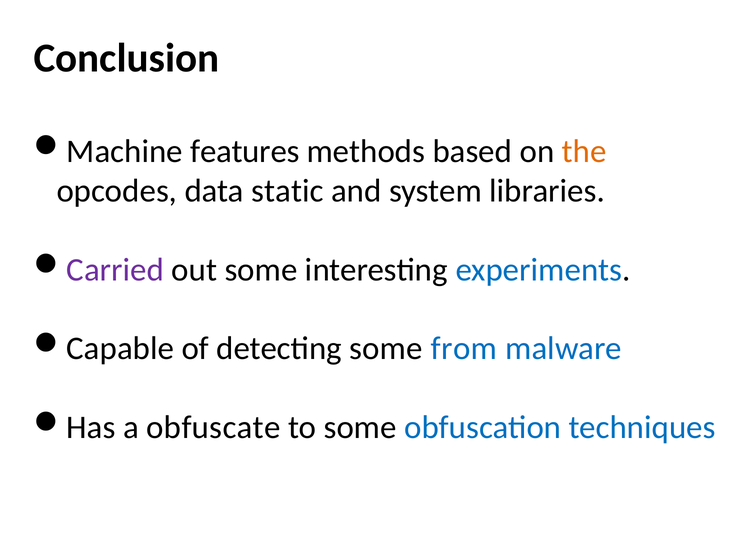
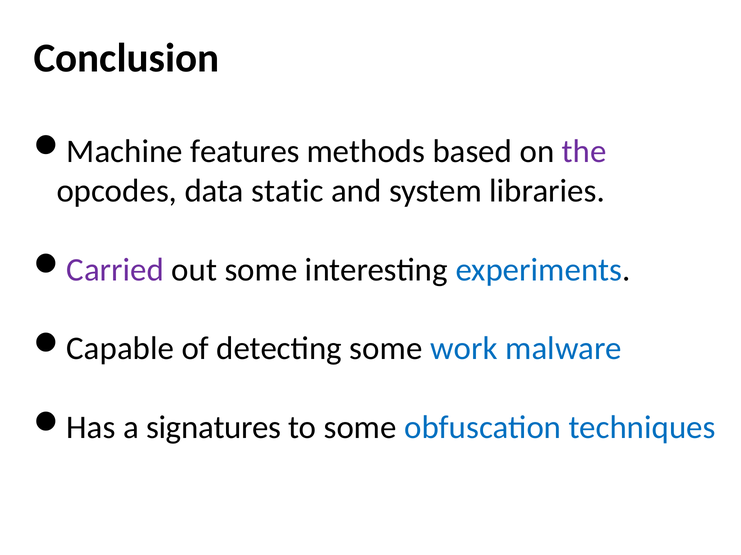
the colour: orange -> purple
from: from -> work
obfuscate: obfuscate -> signatures
